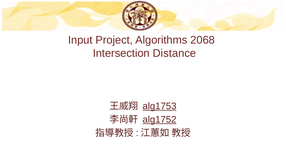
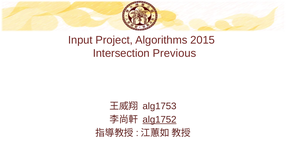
2068: 2068 -> 2015
Distance: Distance -> Previous
alg1753 underline: present -> none
